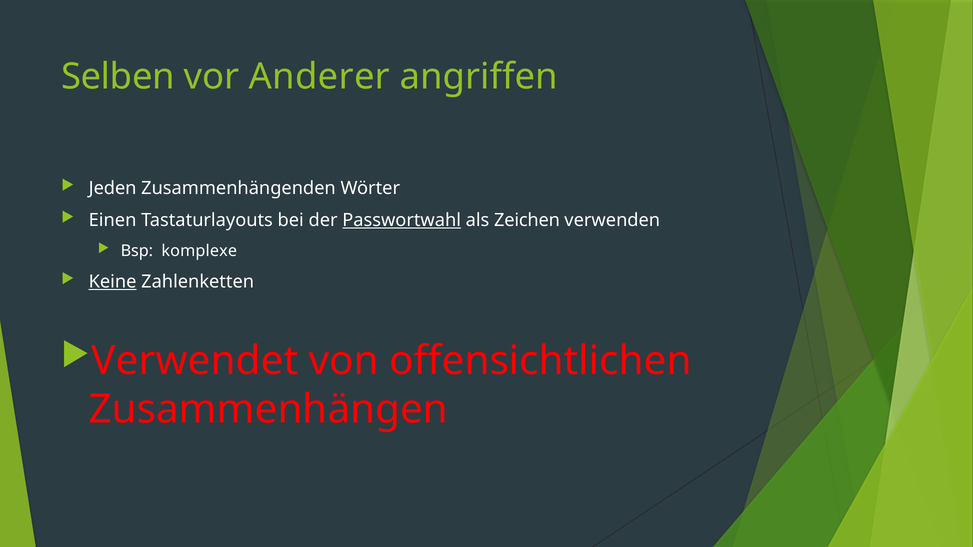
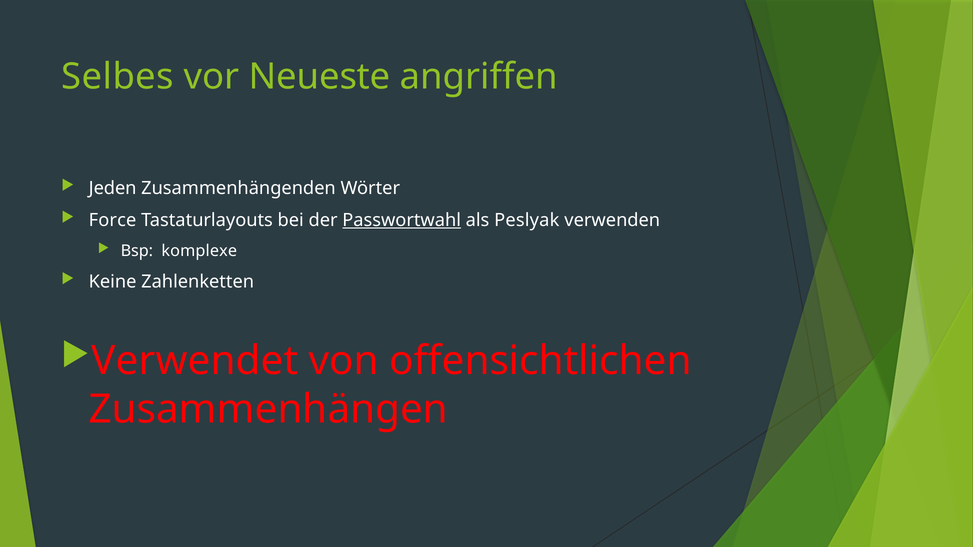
Selben: Selben -> Selbes
Anderer: Anderer -> Neueste
Einen: Einen -> Force
Zeichen: Zeichen -> Peslyak
Keine underline: present -> none
